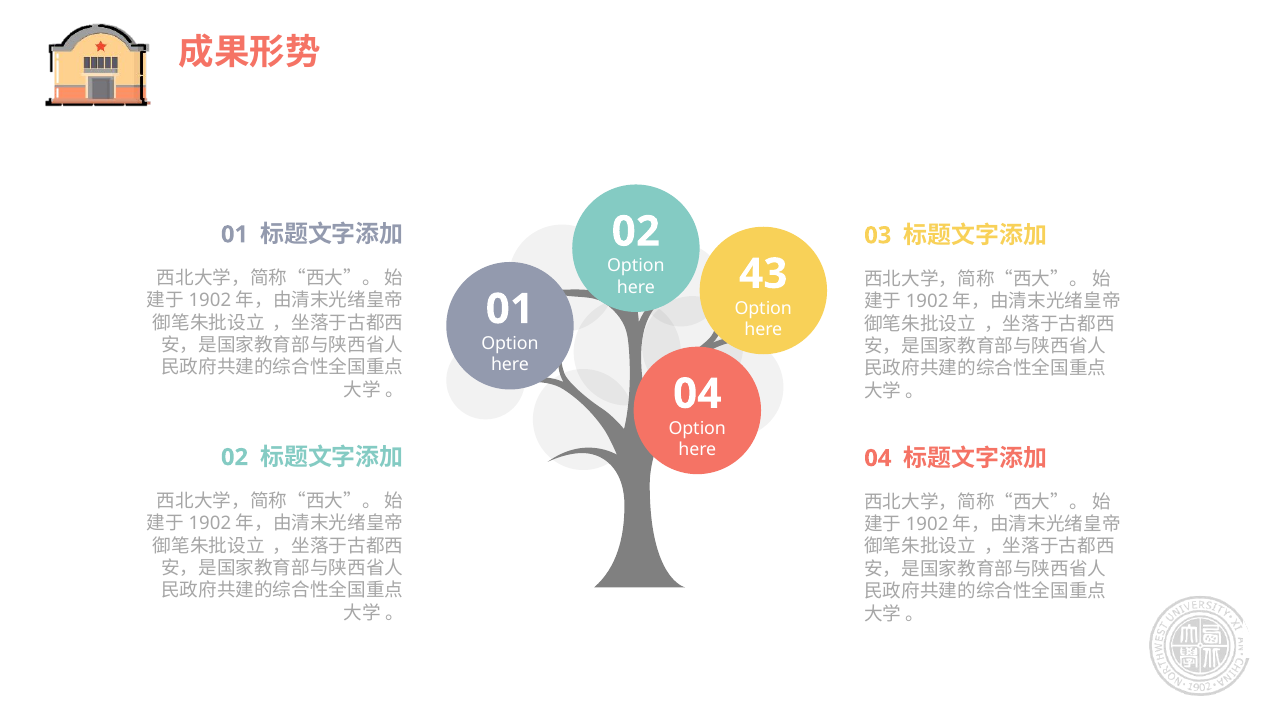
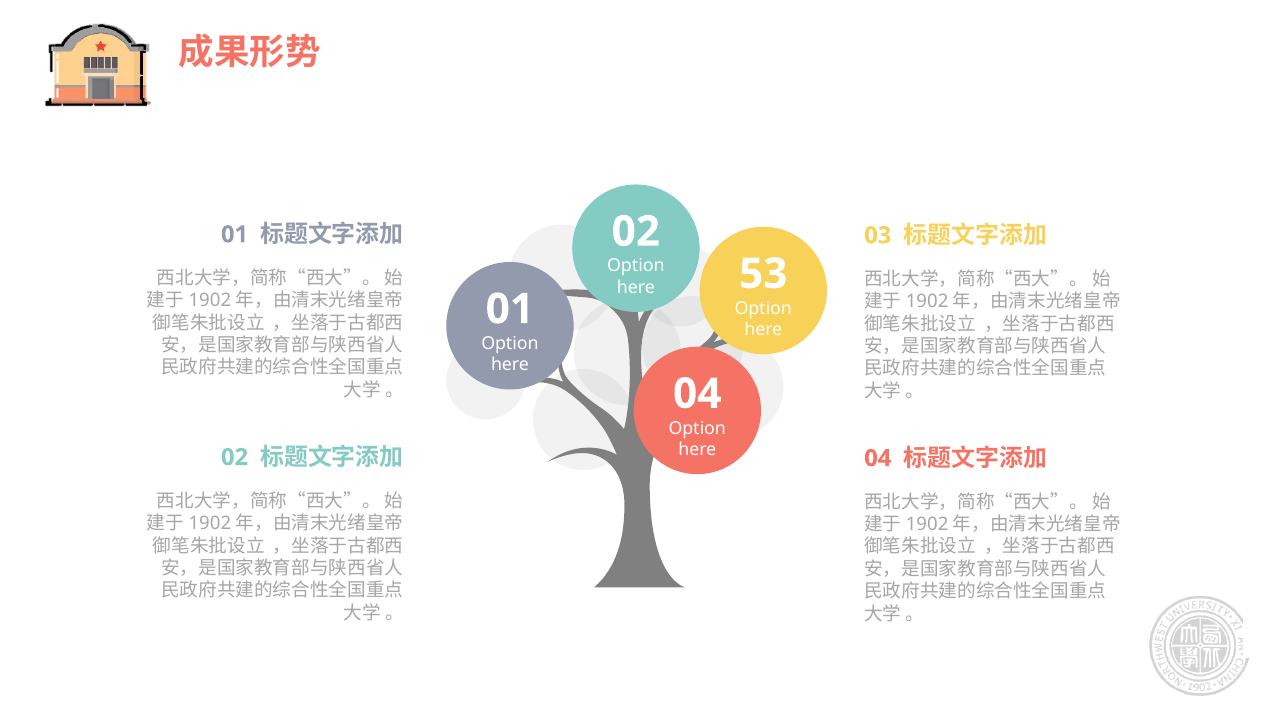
43: 43 -> 53
